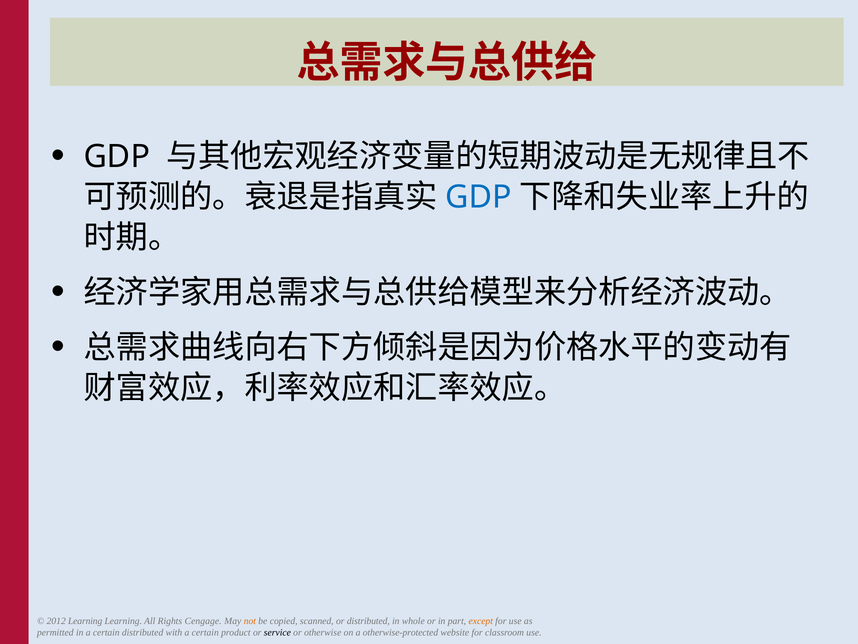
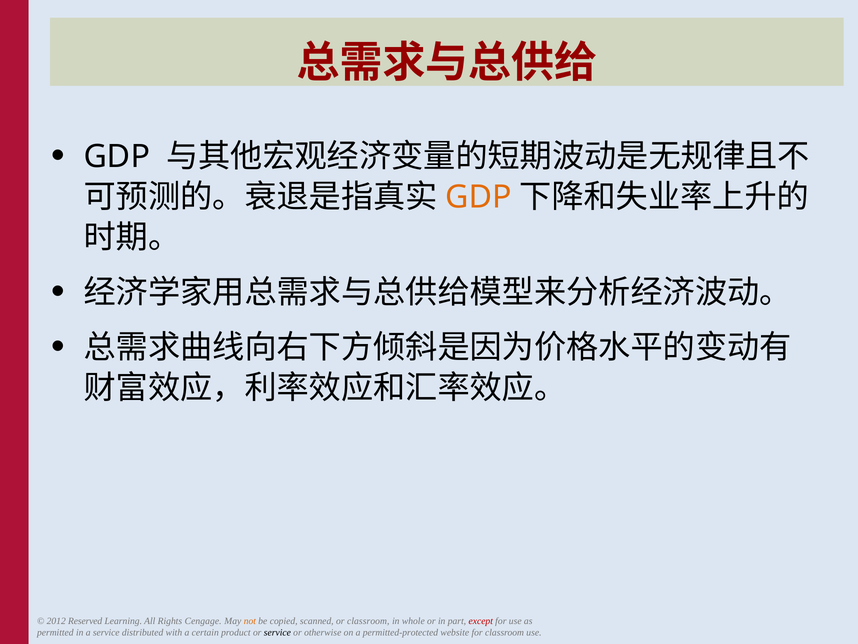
GDP at (479, 197) colour: blue -> orange
2012 Learning: Learning -> Reserved
or distributed: distributed -> classroom
except colour: orange -> red
in a certain: certain -> service
otherwise-protected: otherwise-protected -> permitted-protected
